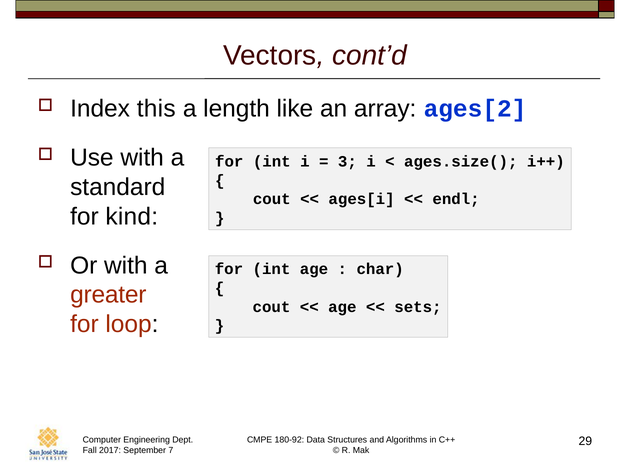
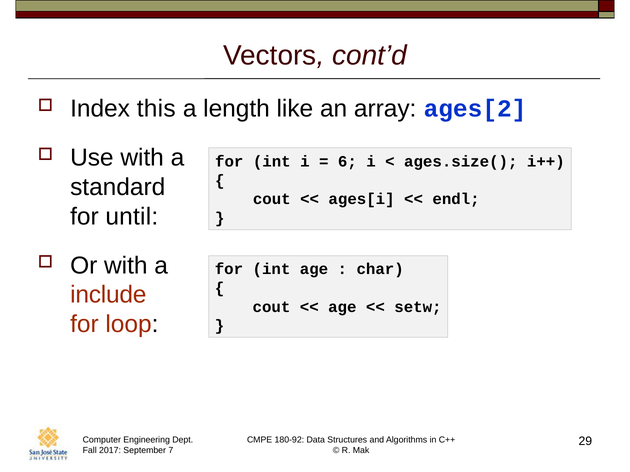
3: 3 -> 6
kind: kind -> until
greater: greater -> include
sets: sets -> setw
